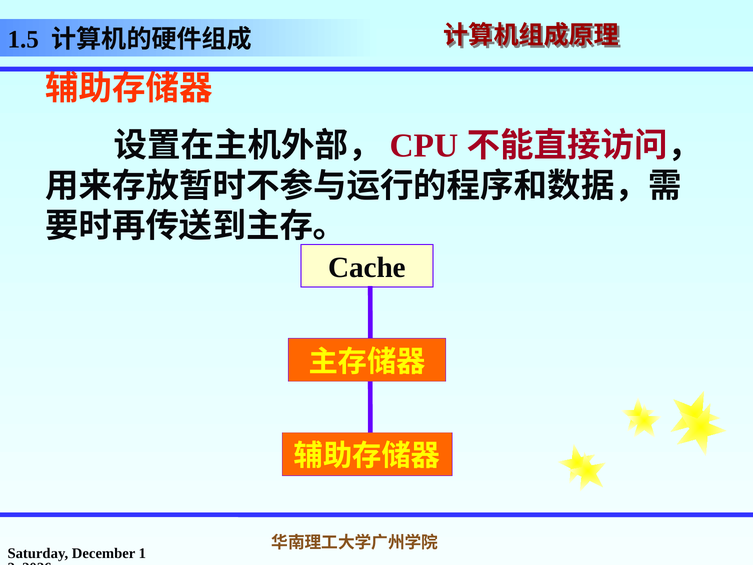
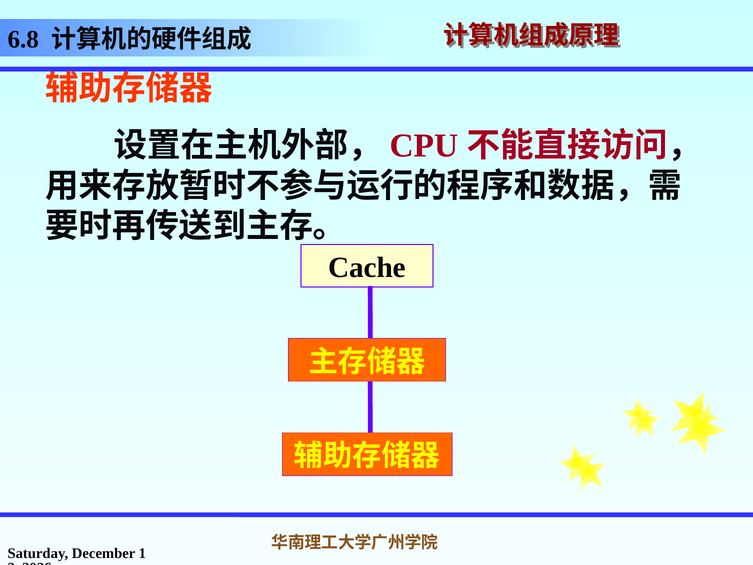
1.5: 1.5 -> 6.8
